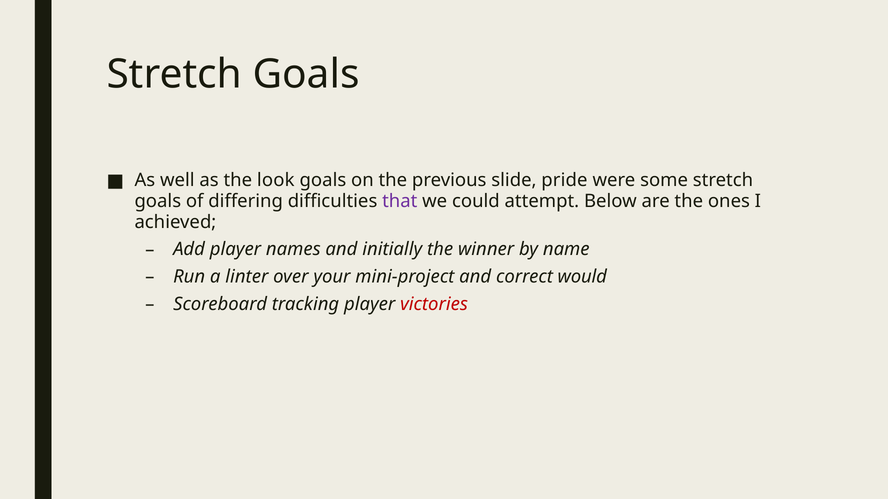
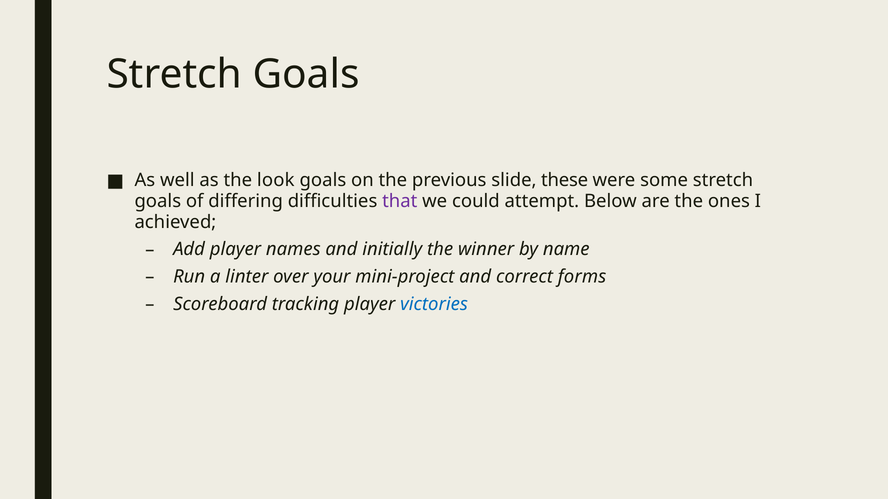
pride: pride -> these
would: would -> forms
victories colour: red -> blue
